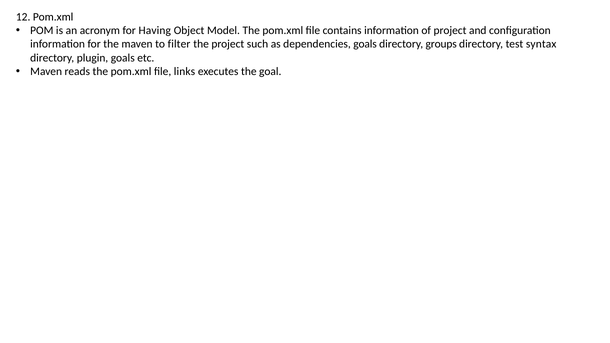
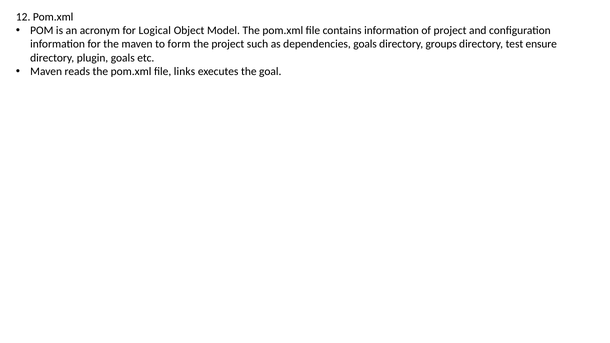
Having: Having -> Logical
filter: filter -> form
syntax: syntax -> ensure
